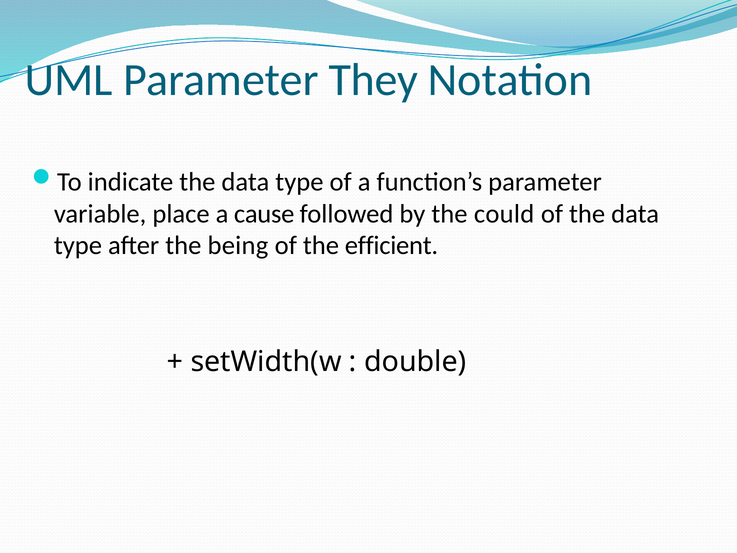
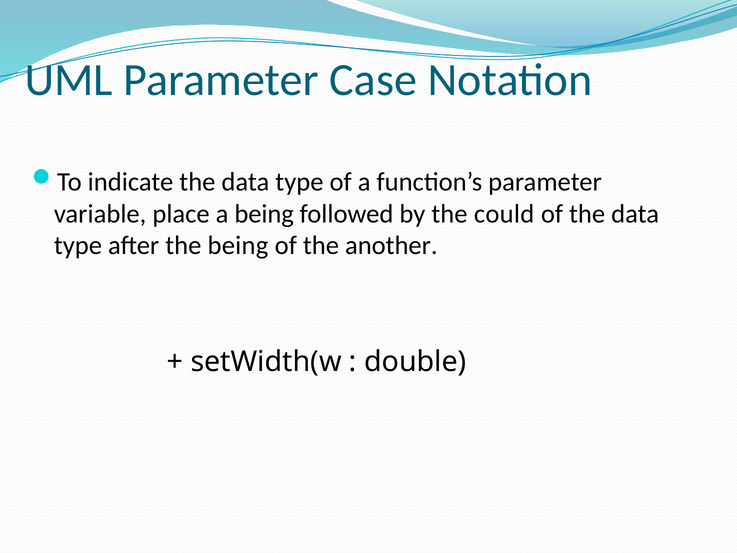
They: They -> Case
a cause: cause -> being
efficient: efficient -> another
